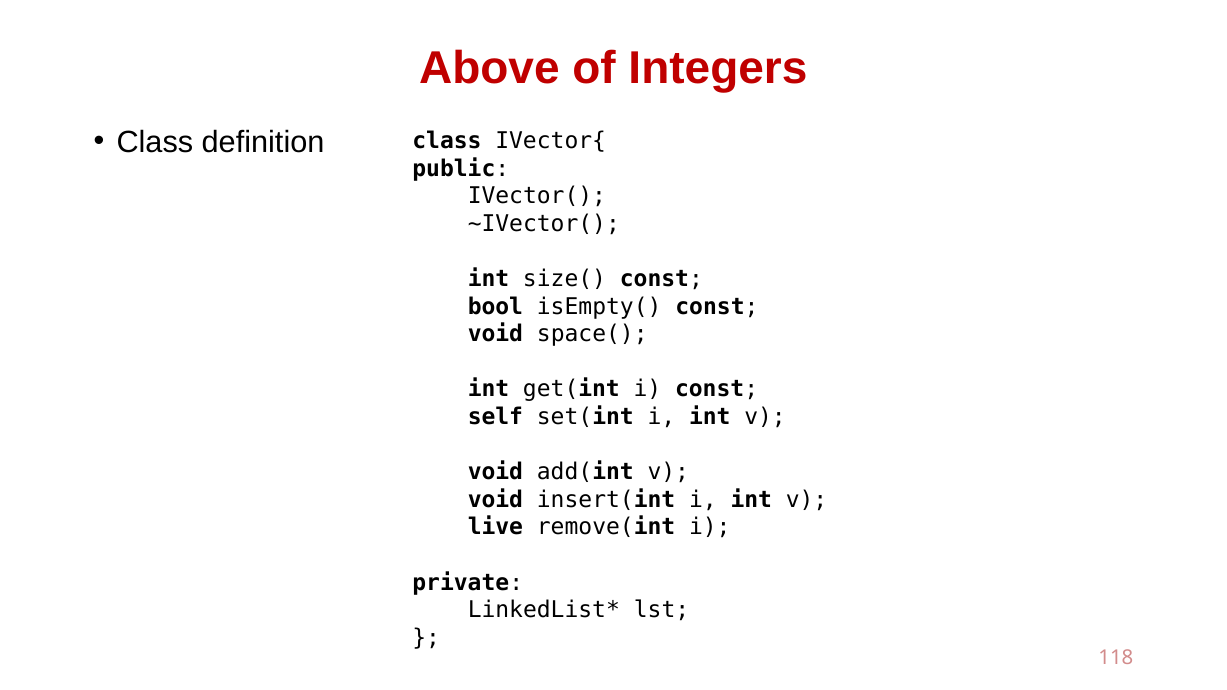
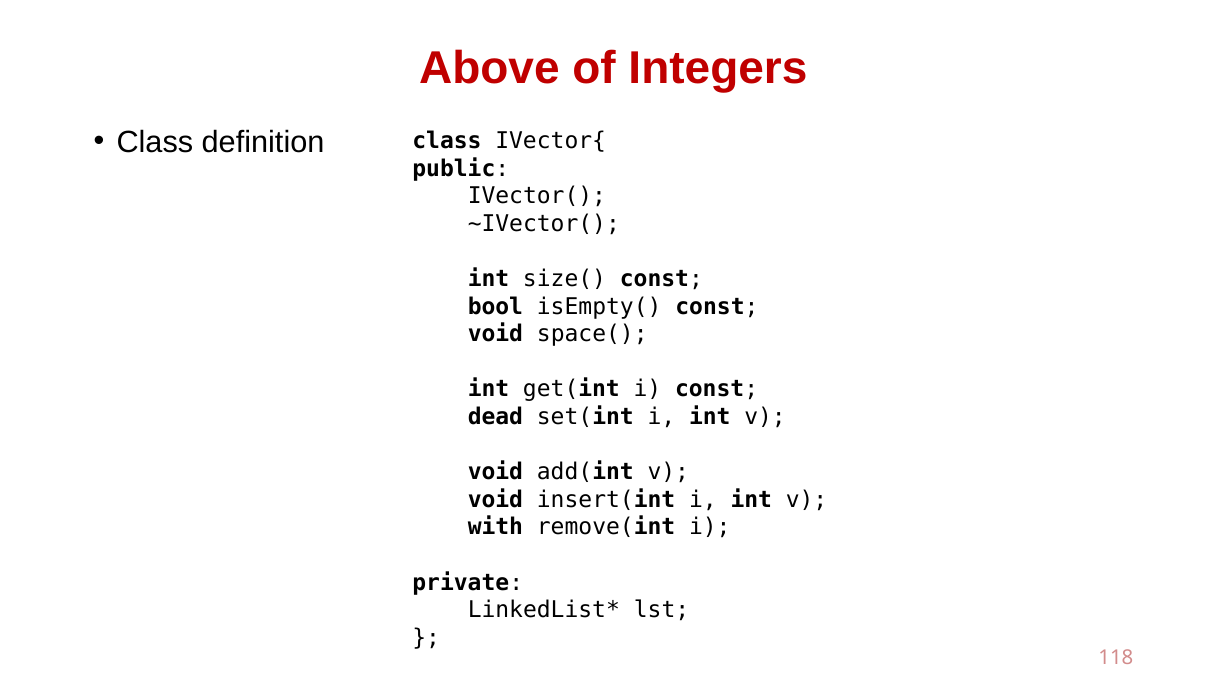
self: self -> dead
live: live -> with
